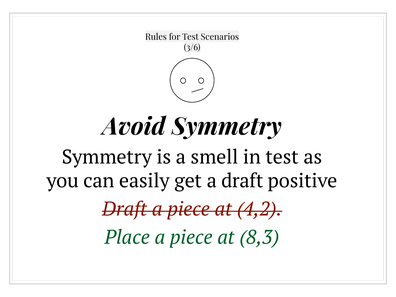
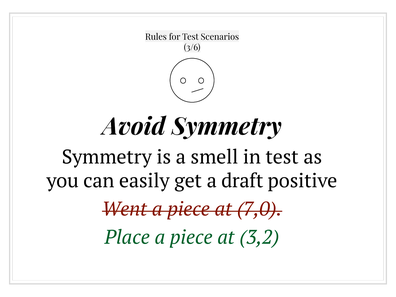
Draft at (125, 209): Draft -> Went
4,2: 4,2 -> 7,0
8,3: 8,3 -> 3,2
